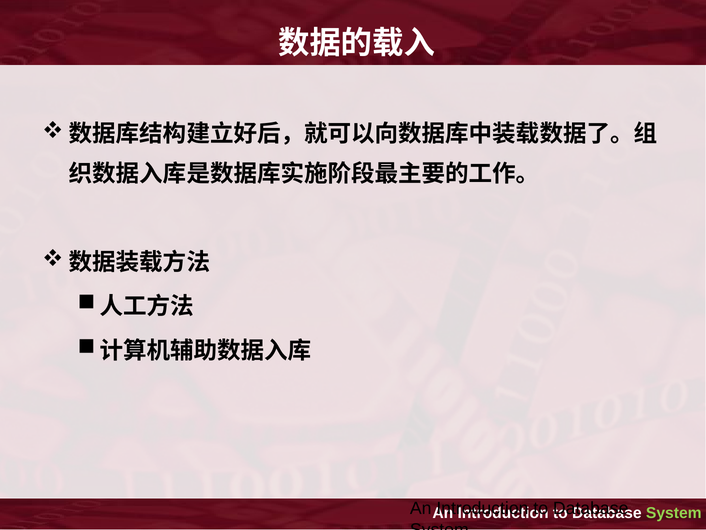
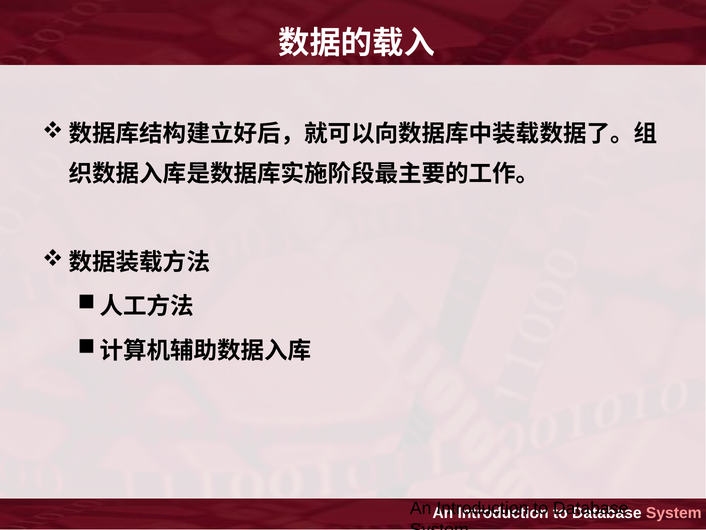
System at (674, 512) colour: light green -> pink
